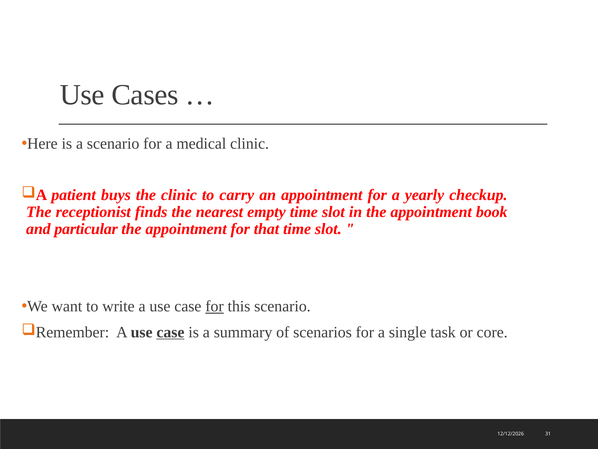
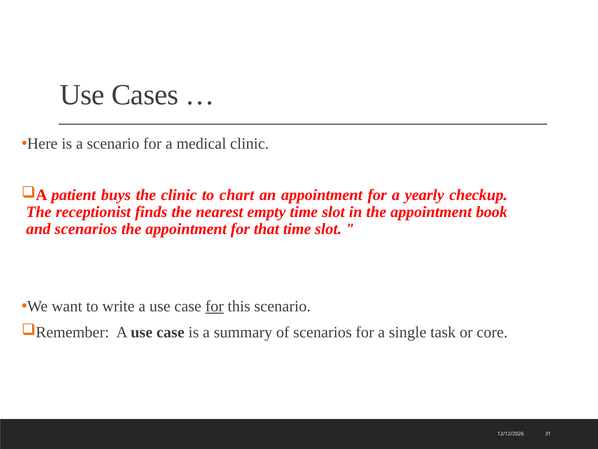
carry: carry -> chart
and particular: particular -> scenarios
case at (170, 332) underline: present -> none
